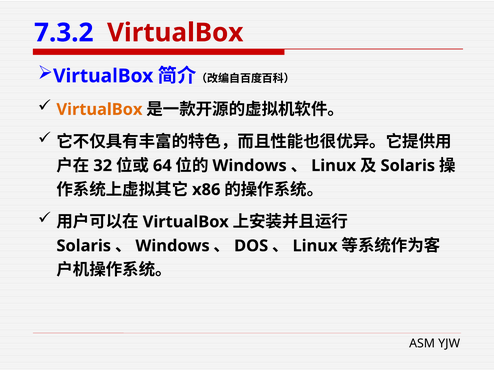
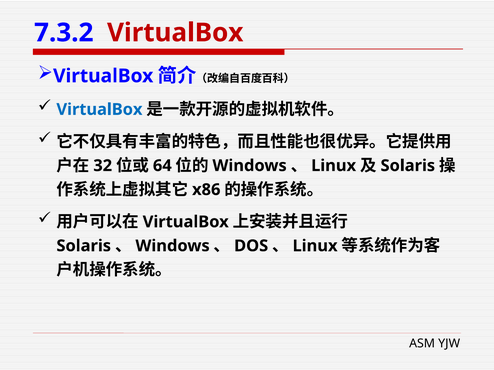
VirtualBox at (99, 110) colour: orange -> blue
